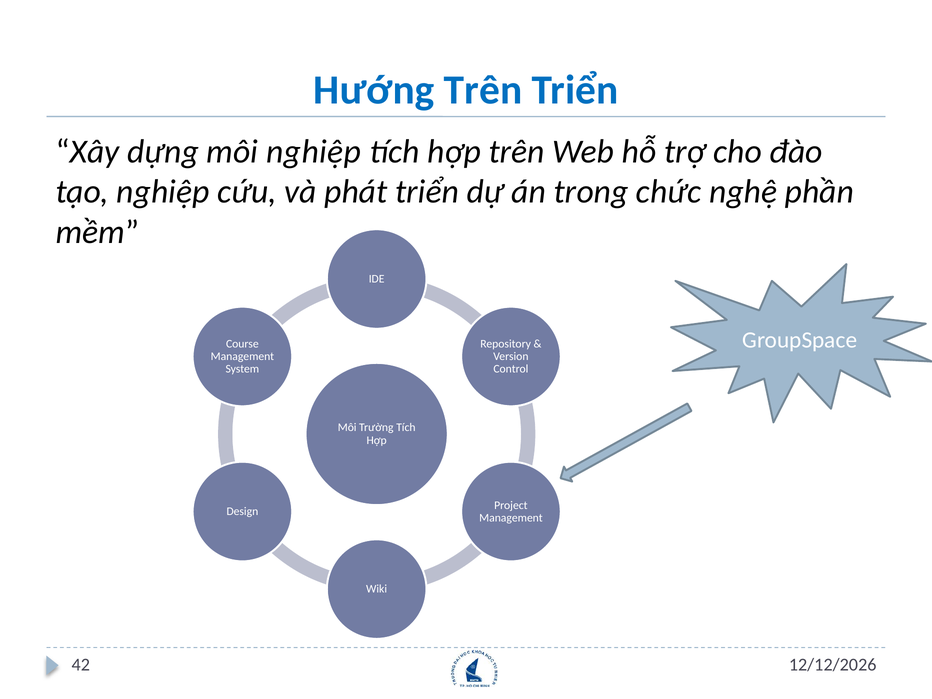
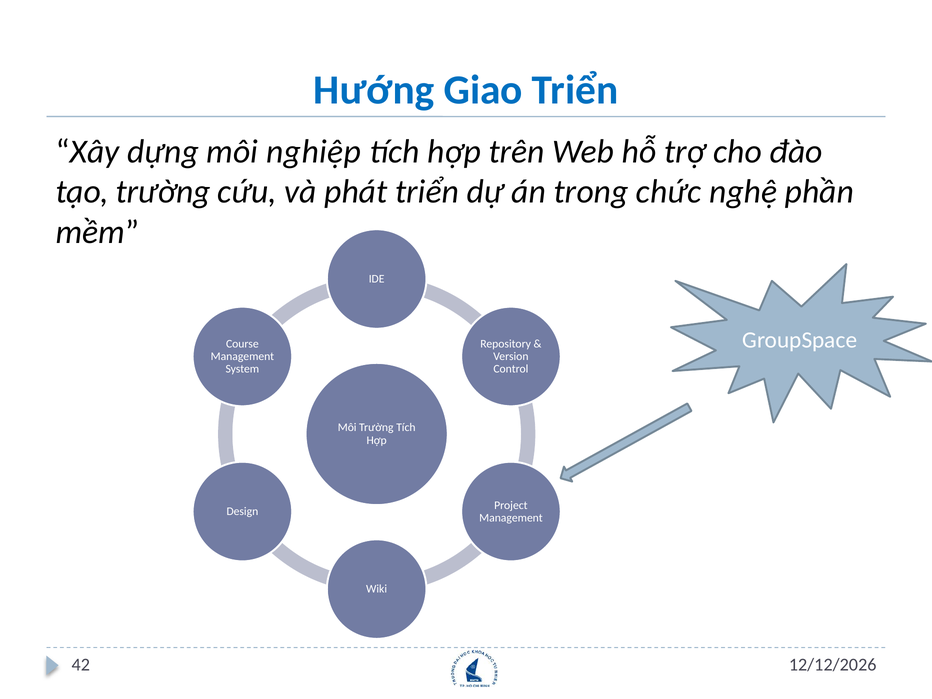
Hướng Trên: Trên -> Giao
tạo nghiệp: nghiệp -> trường
